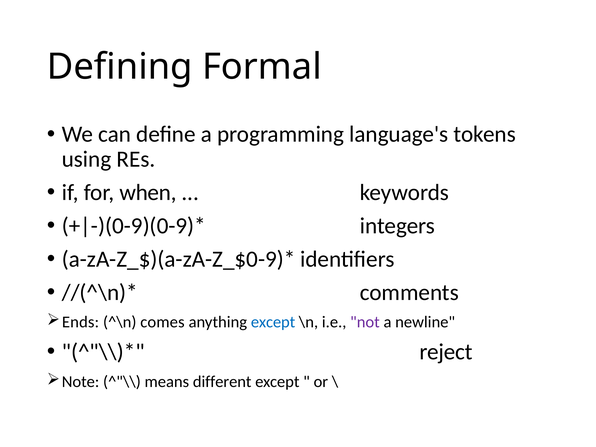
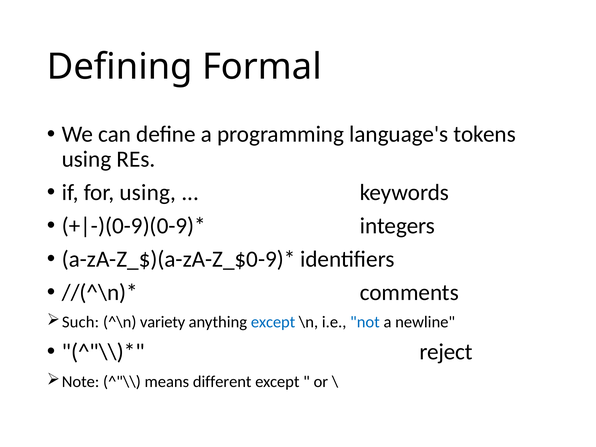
for when: when -> using
Ends: Ends -> Such
comes: comes -> variety
not colour: purple -> blue
